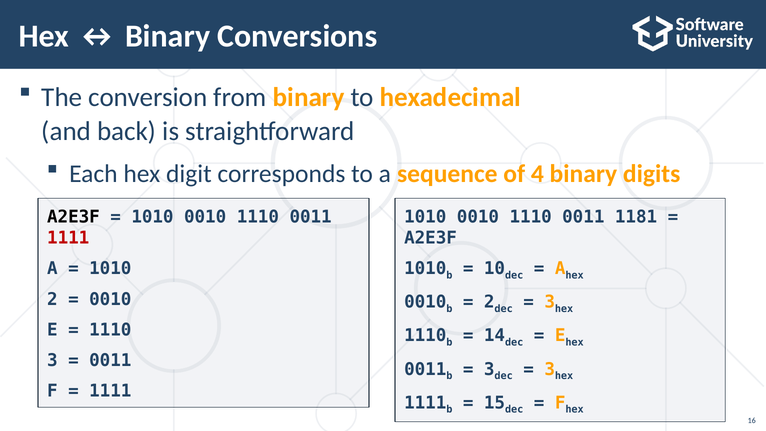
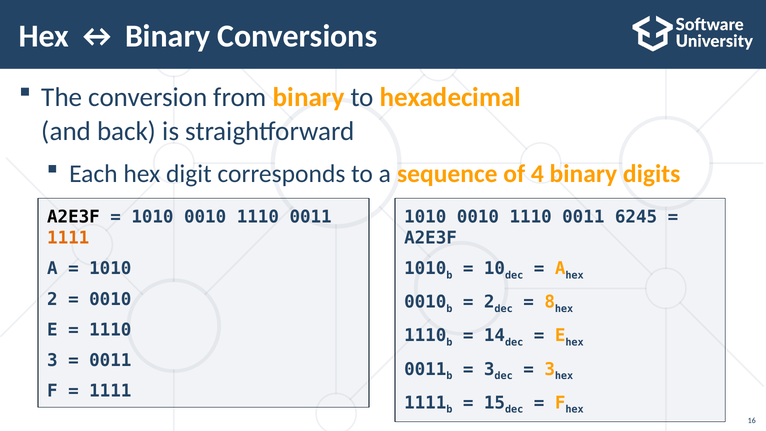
1181: 1181 -> 6245
1111 at (68, 238) colour: red -> orange
3 at (550, 302): 3 -> 8
